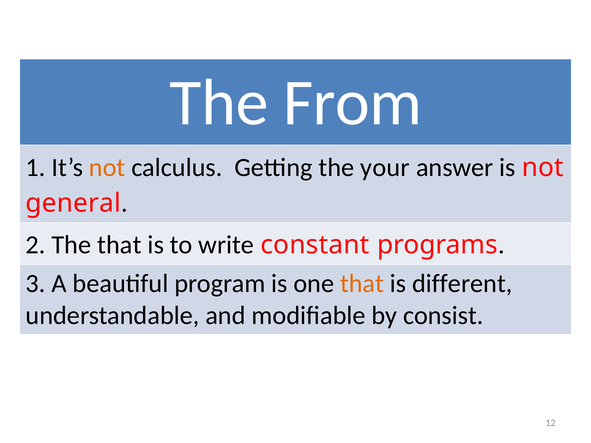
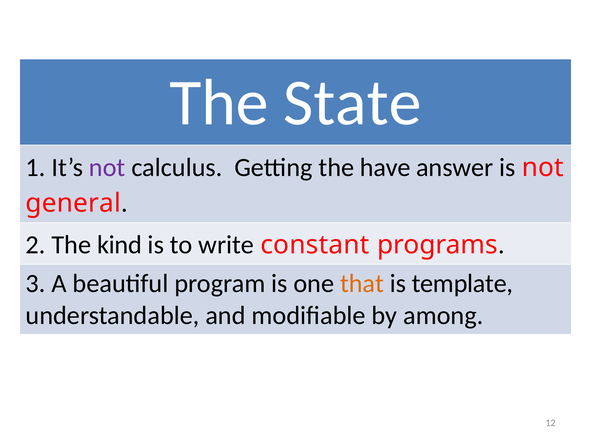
From: From -> State
not at (107, 168) colour: orange -> purple
your: your -> have
The that: that -> kind
different: different -> template
consist: consist -> among
